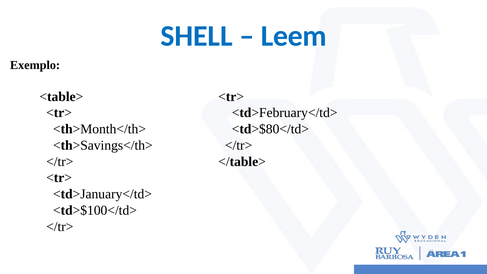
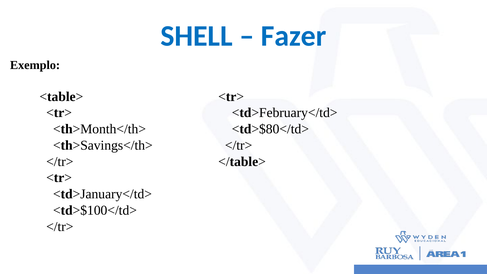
Leem: Leem -> Fazer
